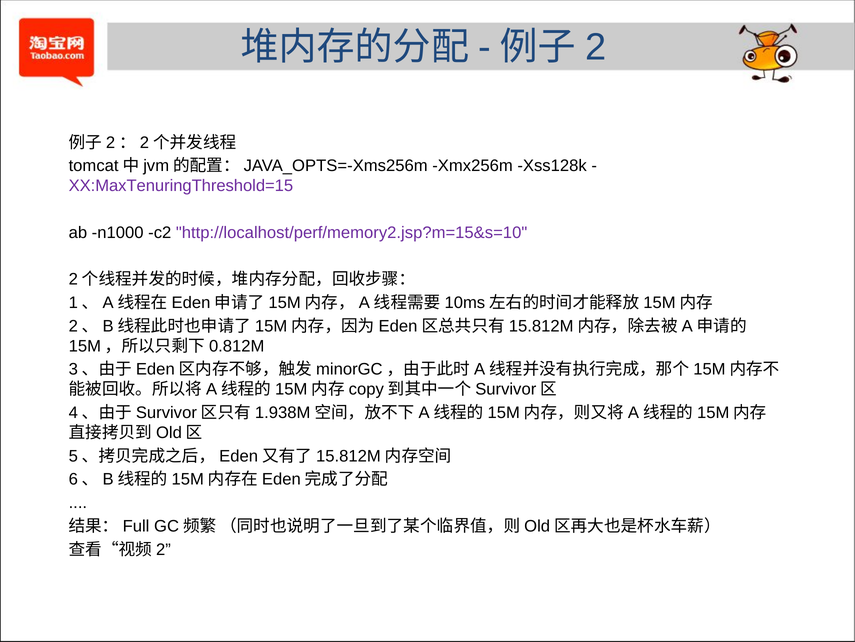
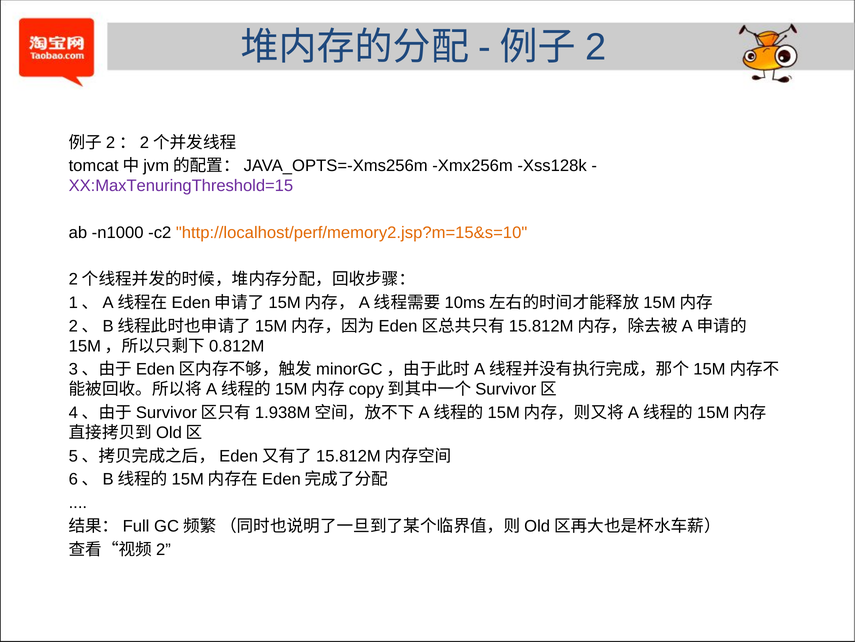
http://localhost/perf/memory2.jsp?m=15&s=10 colour: purple -> orange
